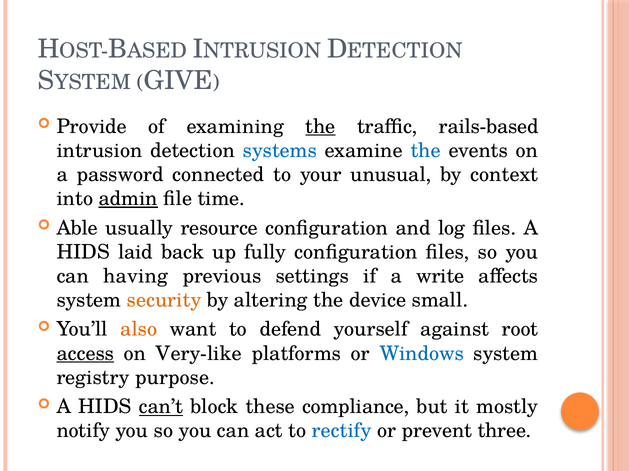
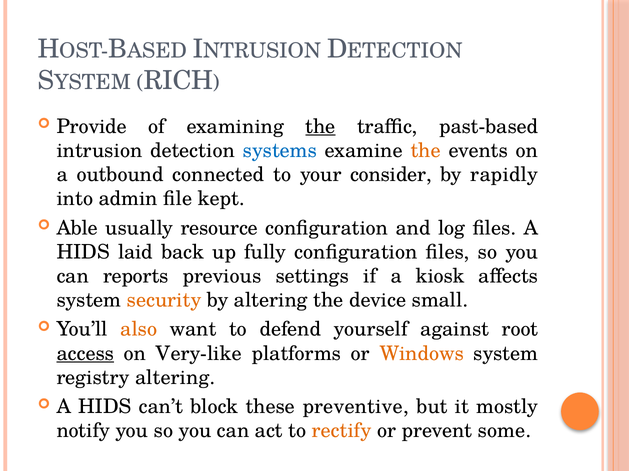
GIVE: GIVE -> RICH
rails-based: rails-based -> past-based
the at (426, 151) colour: blue -> orange
password: password -> outbound
unusual: unusual -> consider
context: context -> rapidly
admin underline: present -> none
time: time -> kept
having: having -> reports
write: write -> kiosk
Windows colour: blue -> orange
registry purpose: purpose -> altering
can’t underline: present -> none
compliance: compliance -> preventive
rectify colour: blue -> orange
three: three -> some
